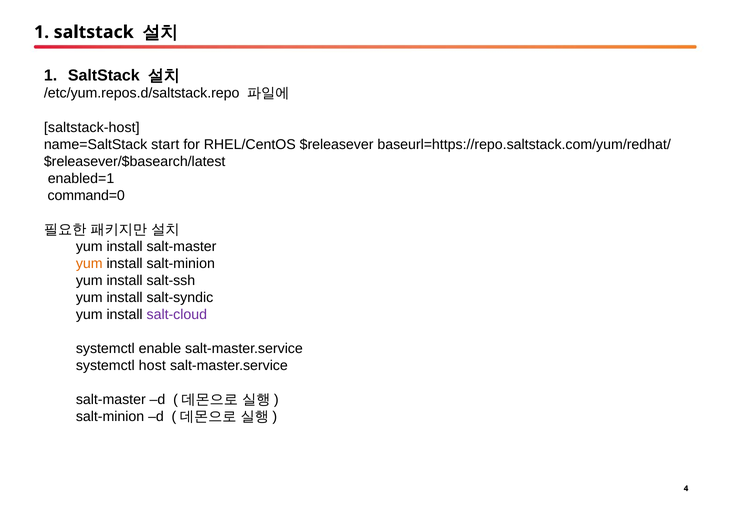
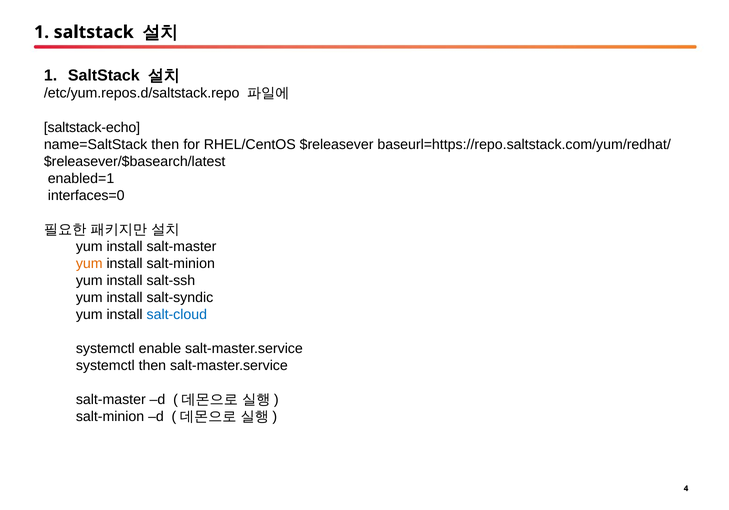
saltstack-host: saltstack-host -> saltstack-echo
name=SaltStack start: start -> then
command=0: command=0 -> interfaces=0
salt-cloud colour: purple -> blue
systemctl host: host -> then
